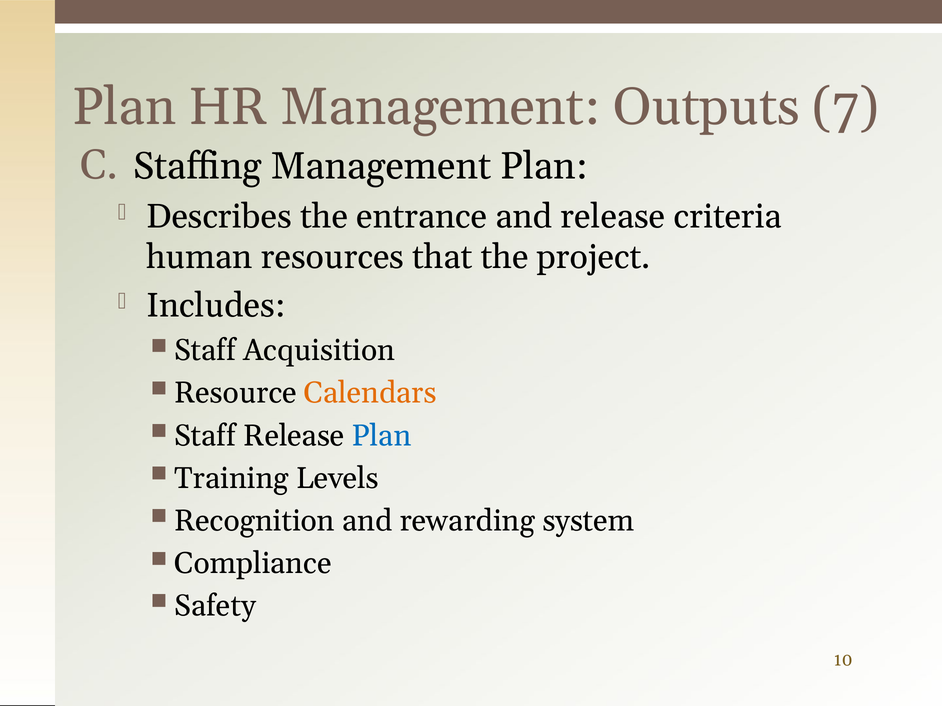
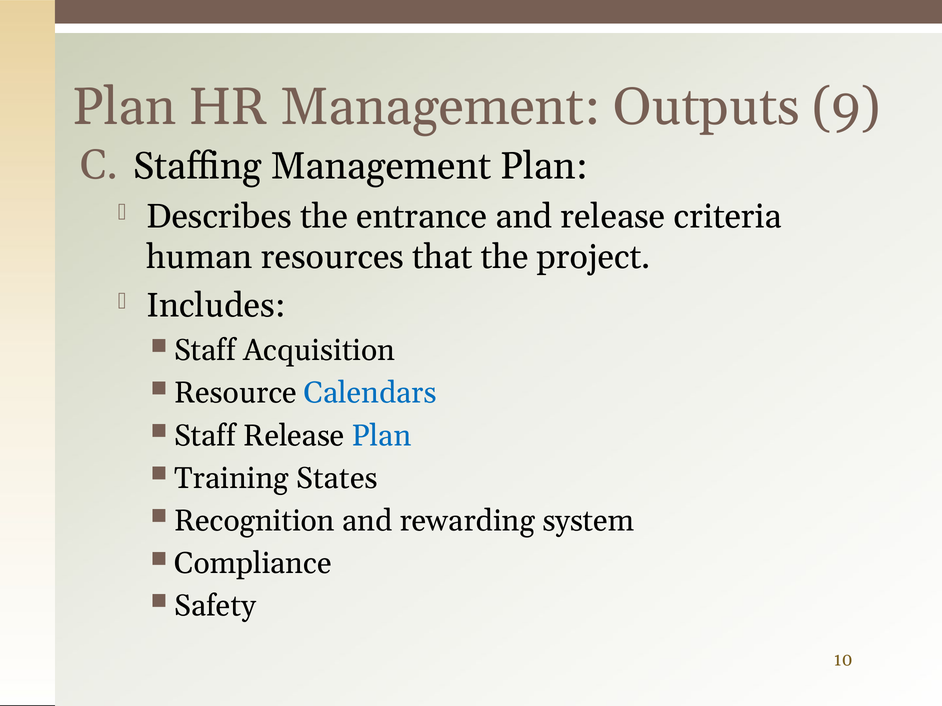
7: 7 -> 9
Calendars colour: orange -> blue
Levels: Levels -> States
